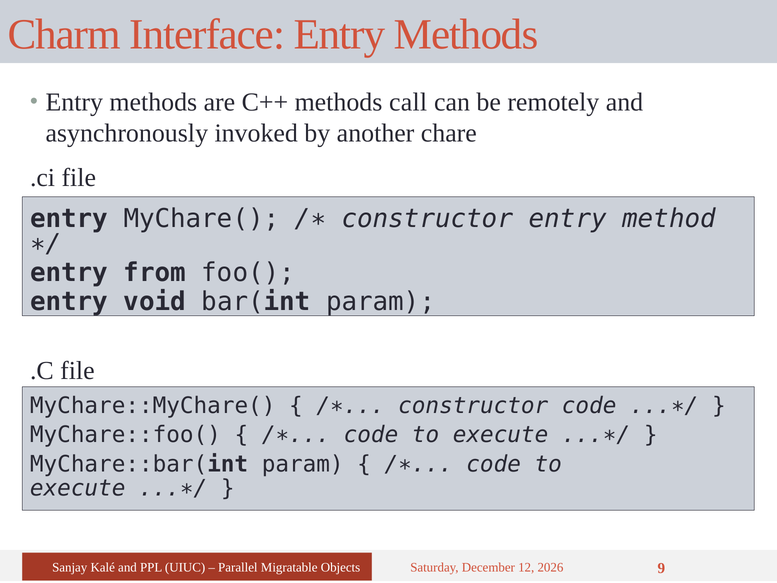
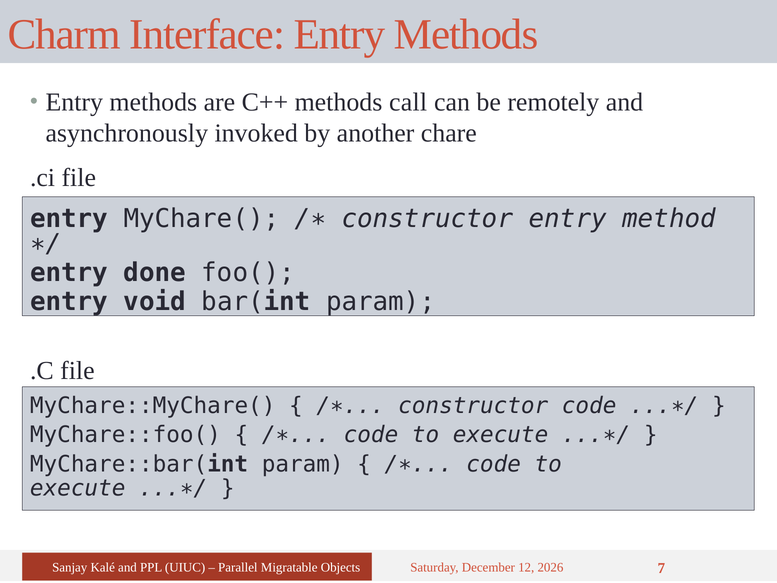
from: from -> done
9: 9 -> 7
